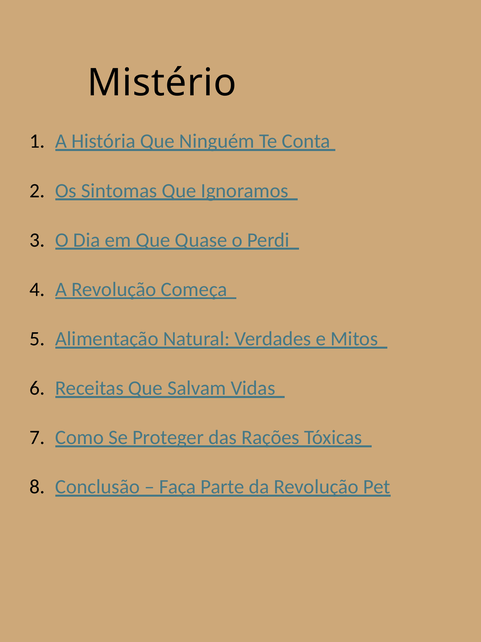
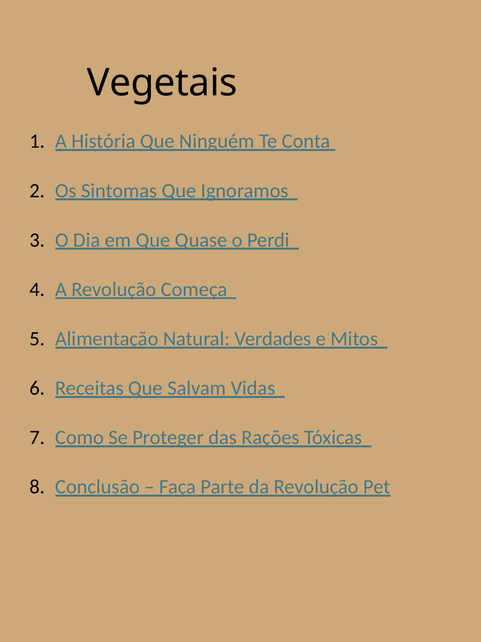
Mistério: Mistério -> Vegetais
